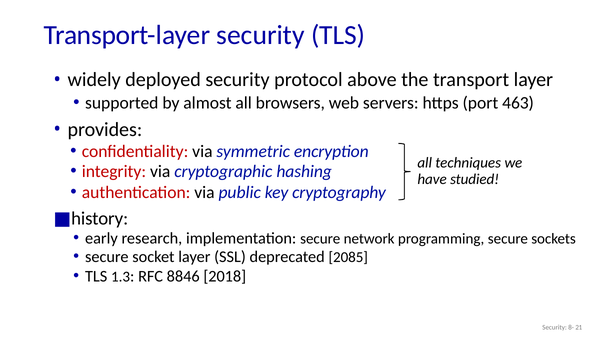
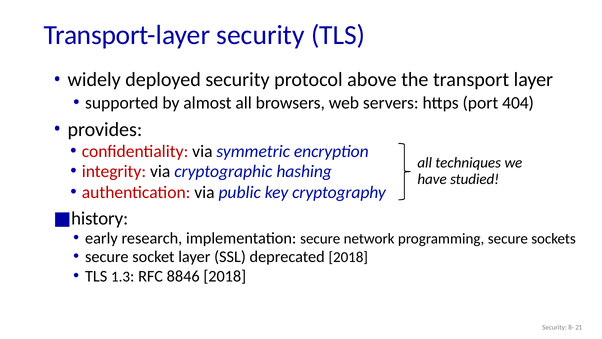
463: 463 -> 404
deprecated 2085: 2085 -> 2018
